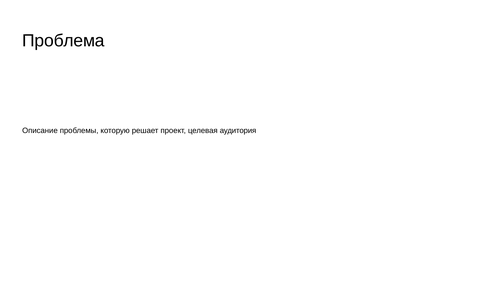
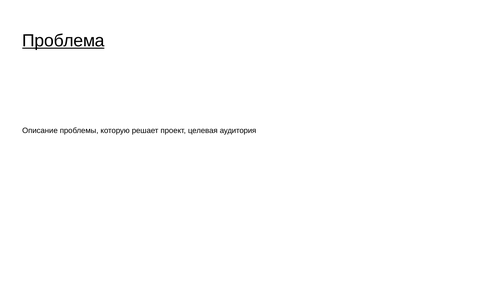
Проблема underline: none -> present
